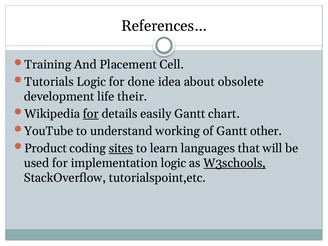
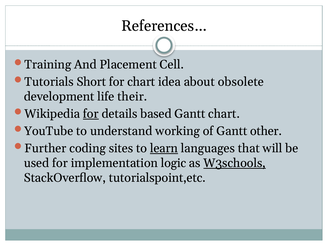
Tutorials Logic: Logic -> Short
for done: done -> chart
easily: easily -> based
Product: Product -> Further
sites underline: present -> none
learn underline: none -> present
